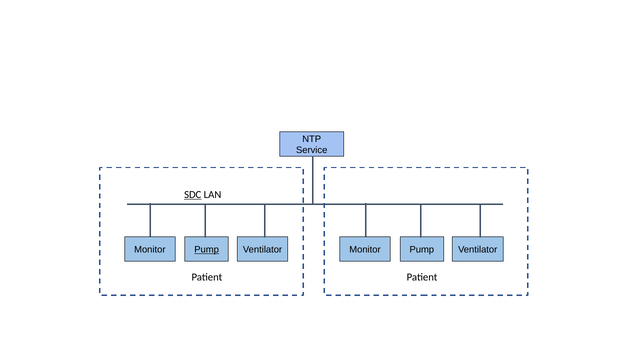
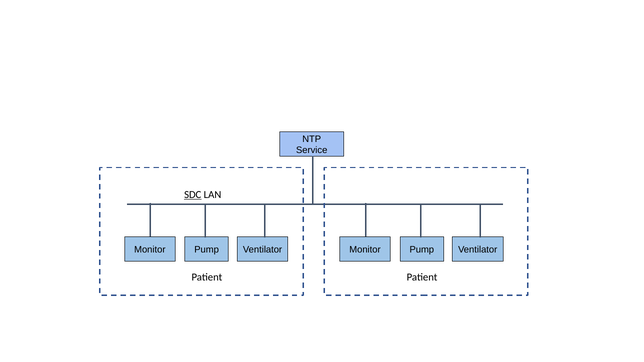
Pump at (207, 250) underline: present -> none
